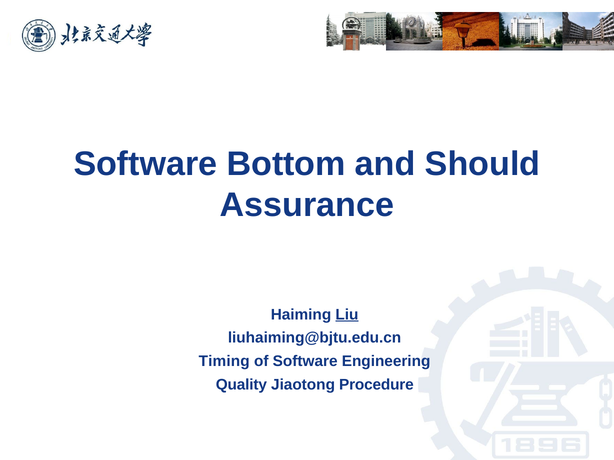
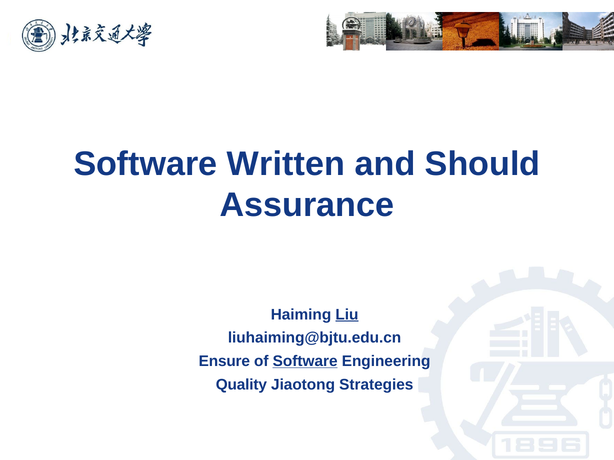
Bottom: Bottom -> Written
Timing: Timing -> Ensure
Software at (305, 362) underline: none -> present
Procedure: Procedure -> Strategies
